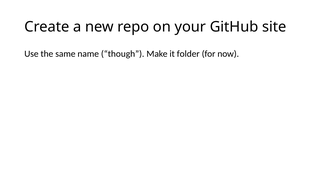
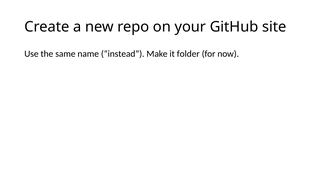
though: though -> instead
